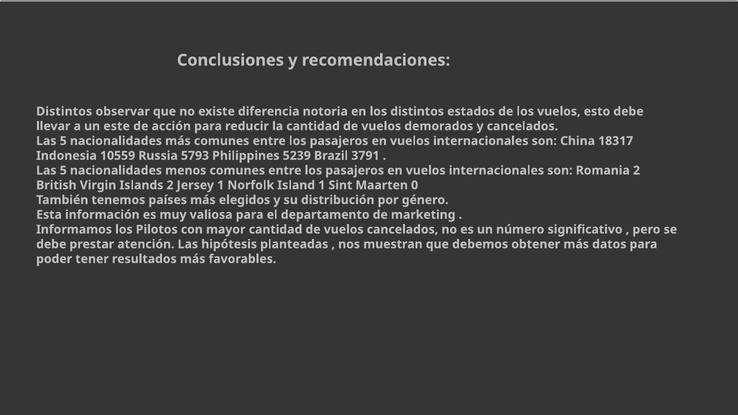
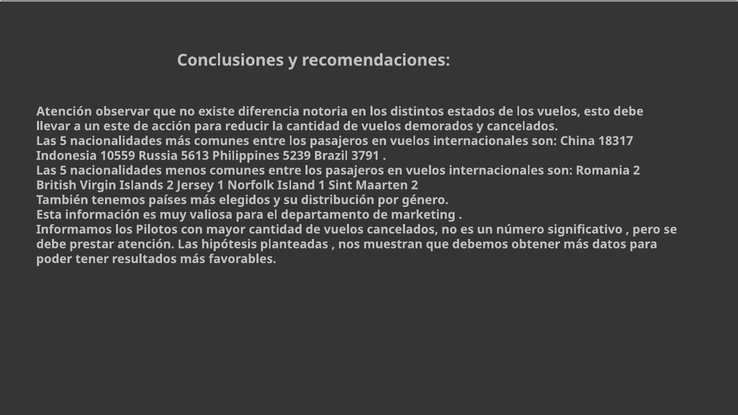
Distintos at (64, 111): Distintos -> Atención
5793: 5793 -> 5613
Maarten 0: 0 -> 2
